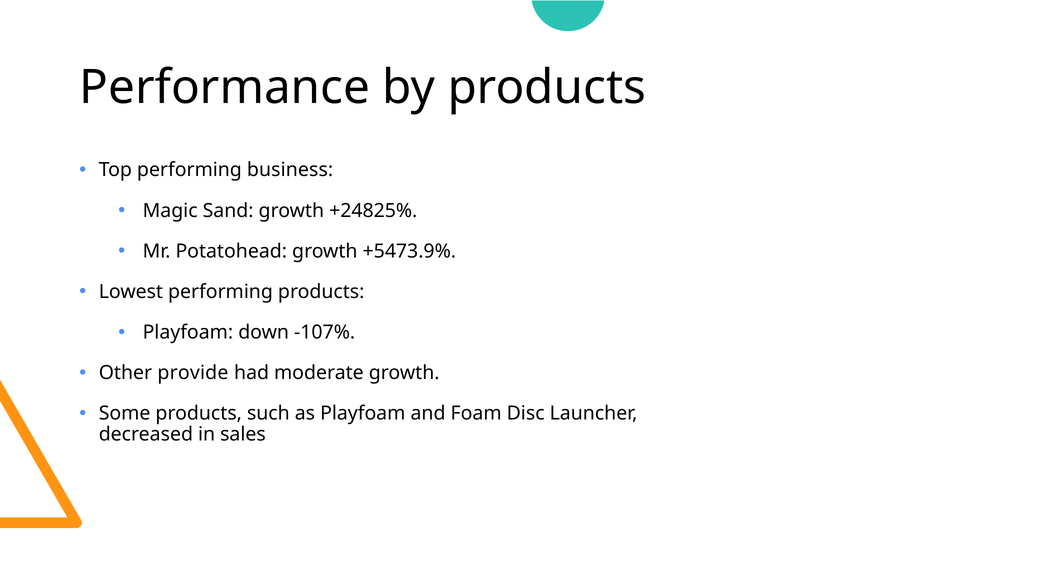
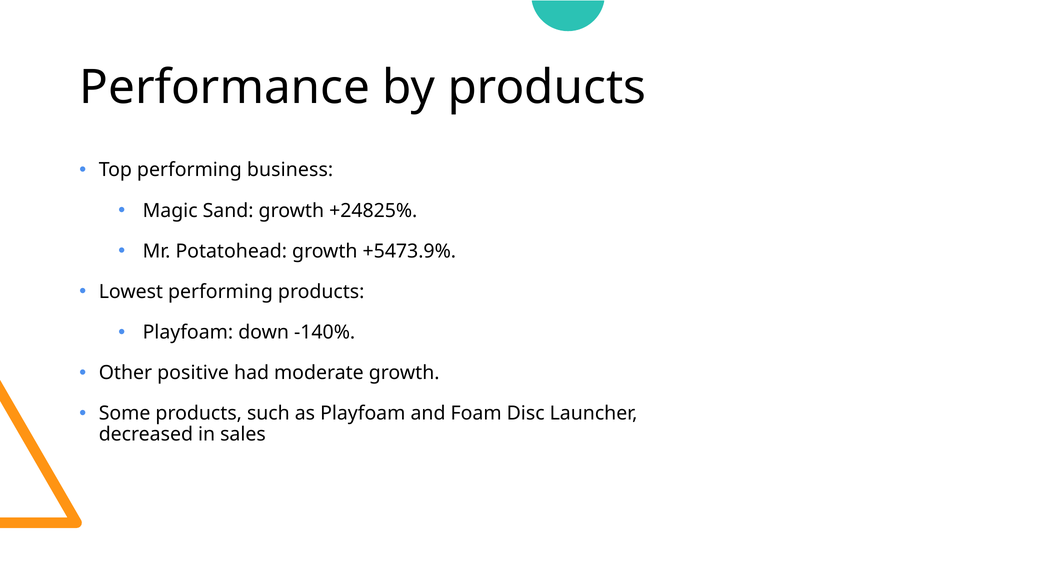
-107%: -107% -> -140%
provide: provide -> positive
